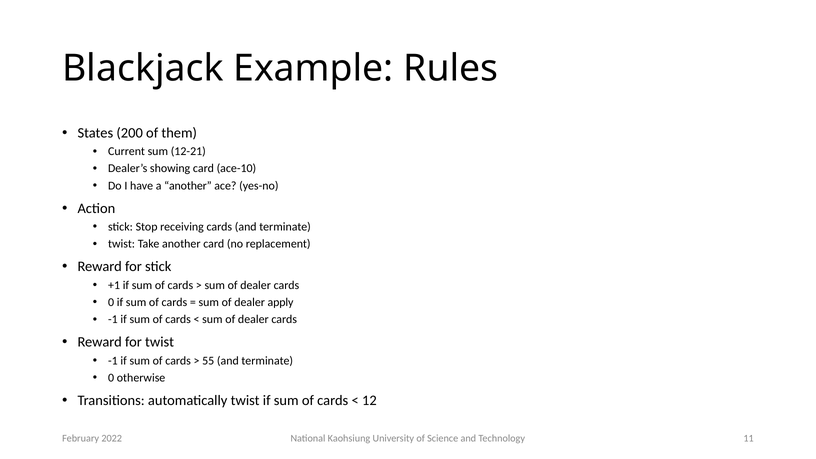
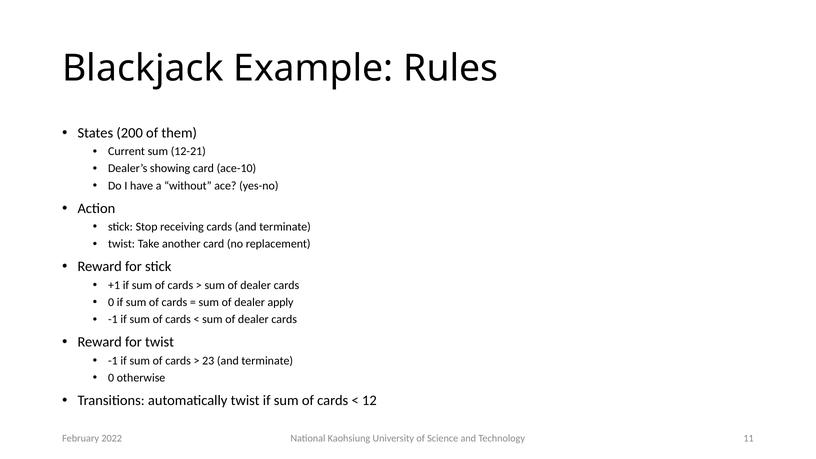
a another: another -> without
55: 55 -> 23
